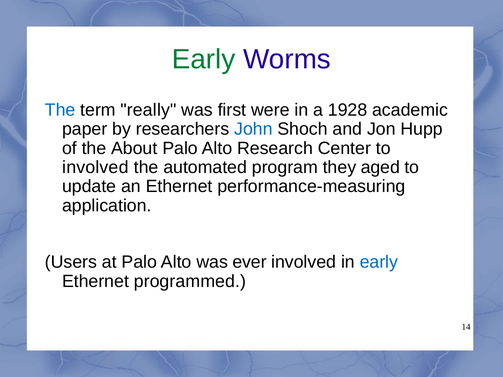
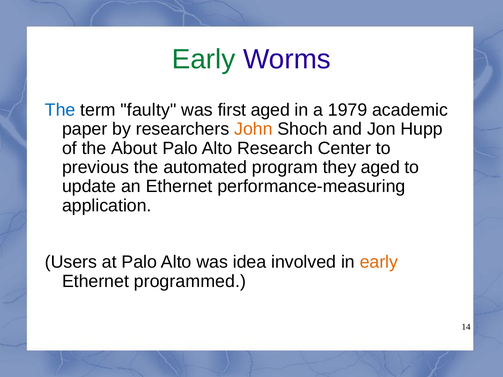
really: really -> faulty
first were: were -> aged
1928: 1928 -> 1979
John colour: blue -> orange
involved at (95, 167): involved -> previous
ever: ever -> idea
early at (379, 262) colour: blue -> orange
